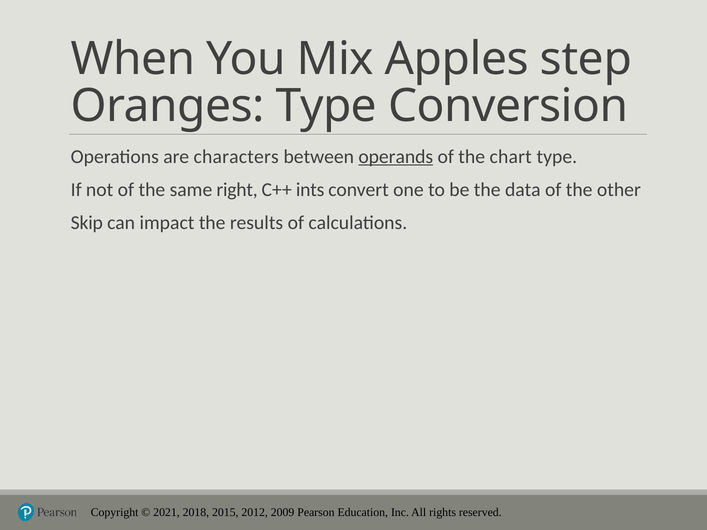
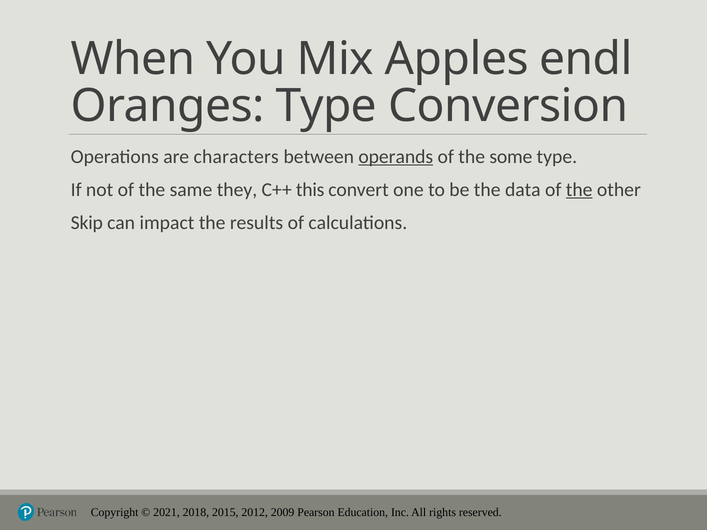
step: step -> endl
chart: chart -> some
right: right -> they
ints: ints -> this
the at (579, 190) underline: none -> present
